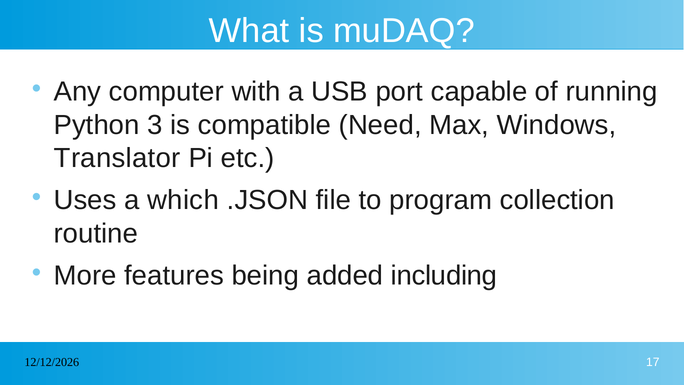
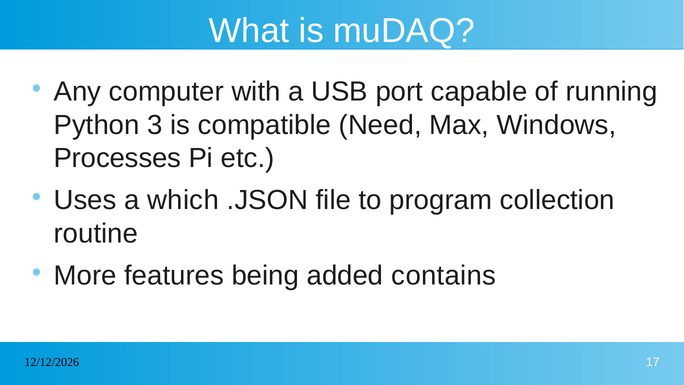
Translator: Translator -> Processes
including: including -> contains
